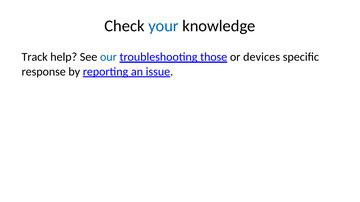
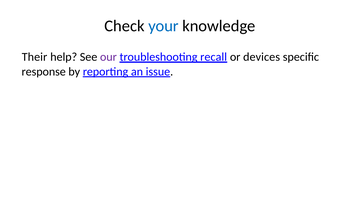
Track: Track -> Their
our colour: blue -> purple
those: those -> recall
